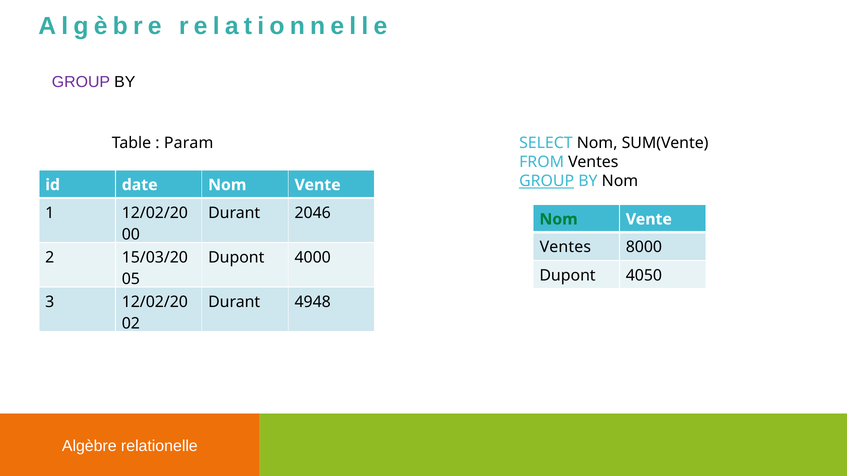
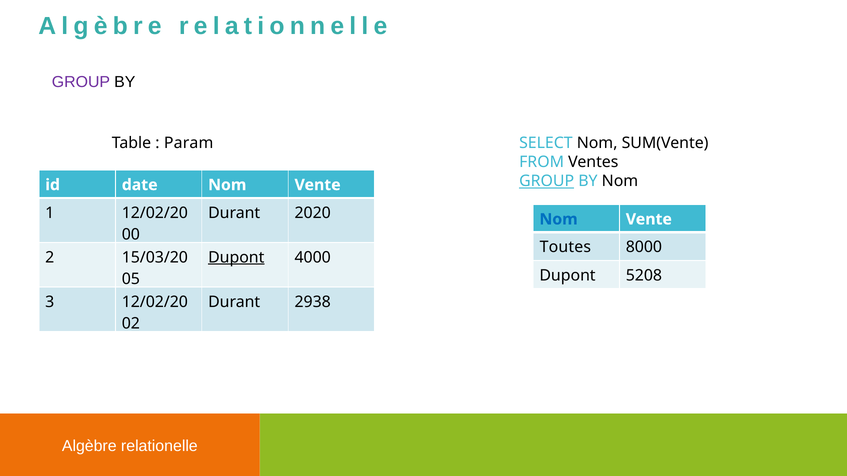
2046: 2046 -> 2020
Nom at (559, 219) colour: green -> blue
Ventes at (565, 247): Ventes -> Toutes
Dupont at (236, 258) underline: none -> present
4050: 4050 -> 5208
4948: 4948 -> 2938
